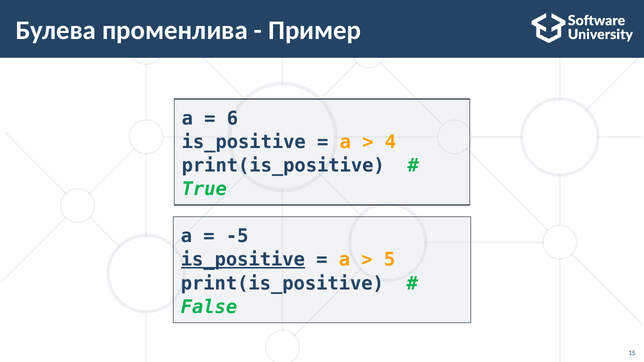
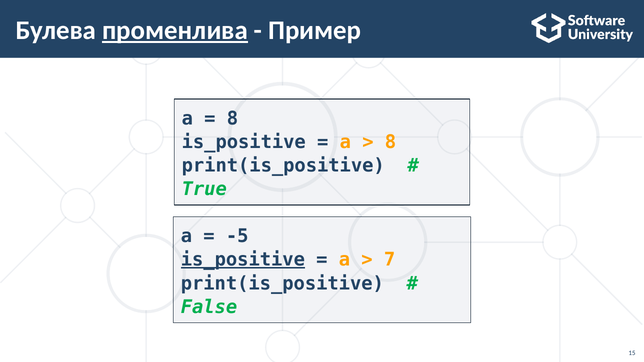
променлива underline: none -> present
6 at (232, 118): 6 -> 8
4 at (391, 142): 4 -> 8
5: 5 -> 7
